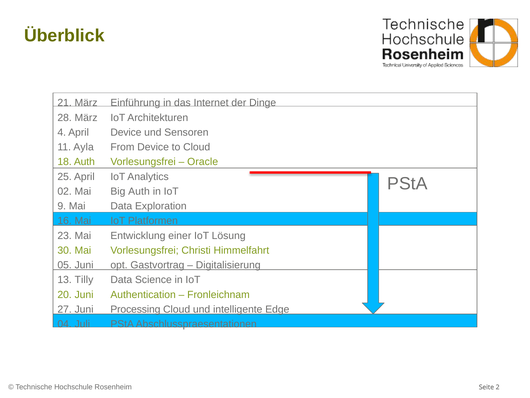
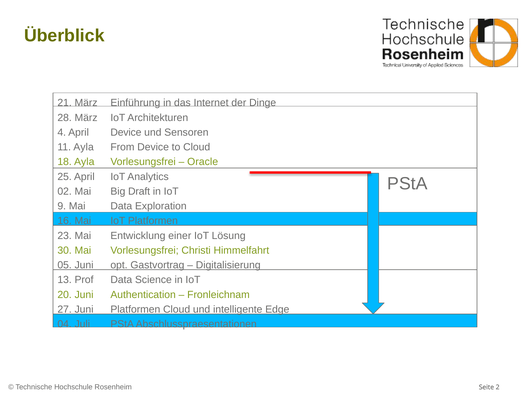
18 Auth: Auth -> Ayla
Big Auth: Auth -> Draft
Tilly: Tilly -> Prof
Juni Processing: Processing -> Platformen
